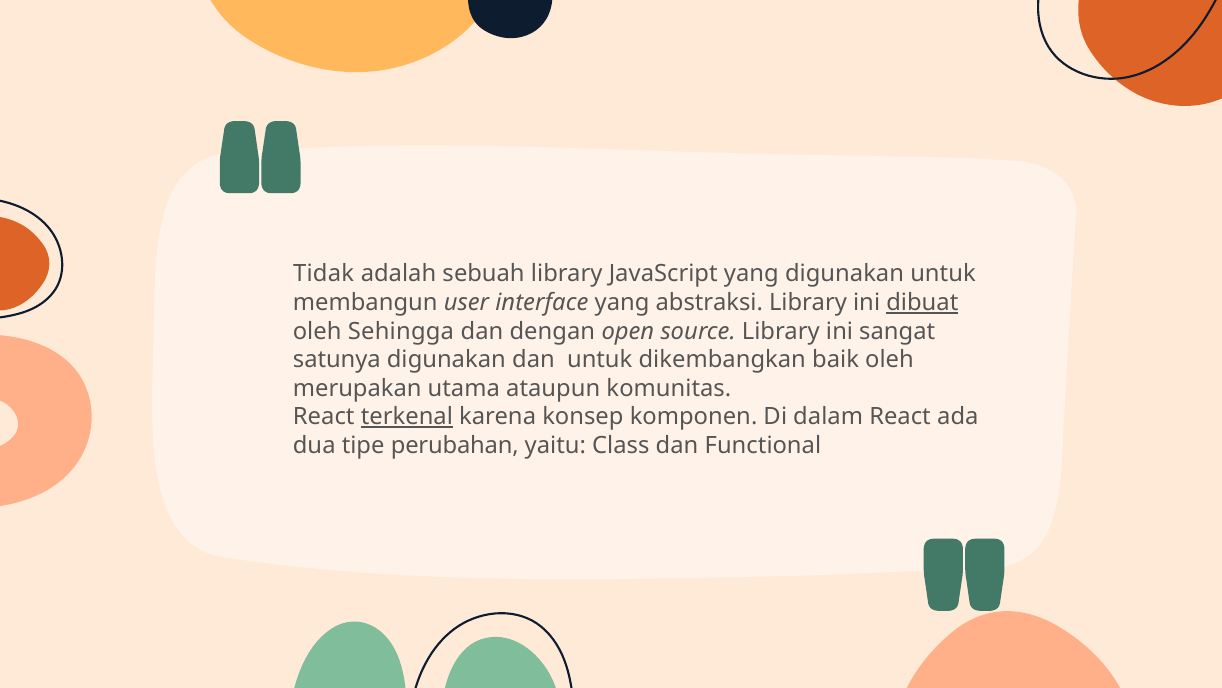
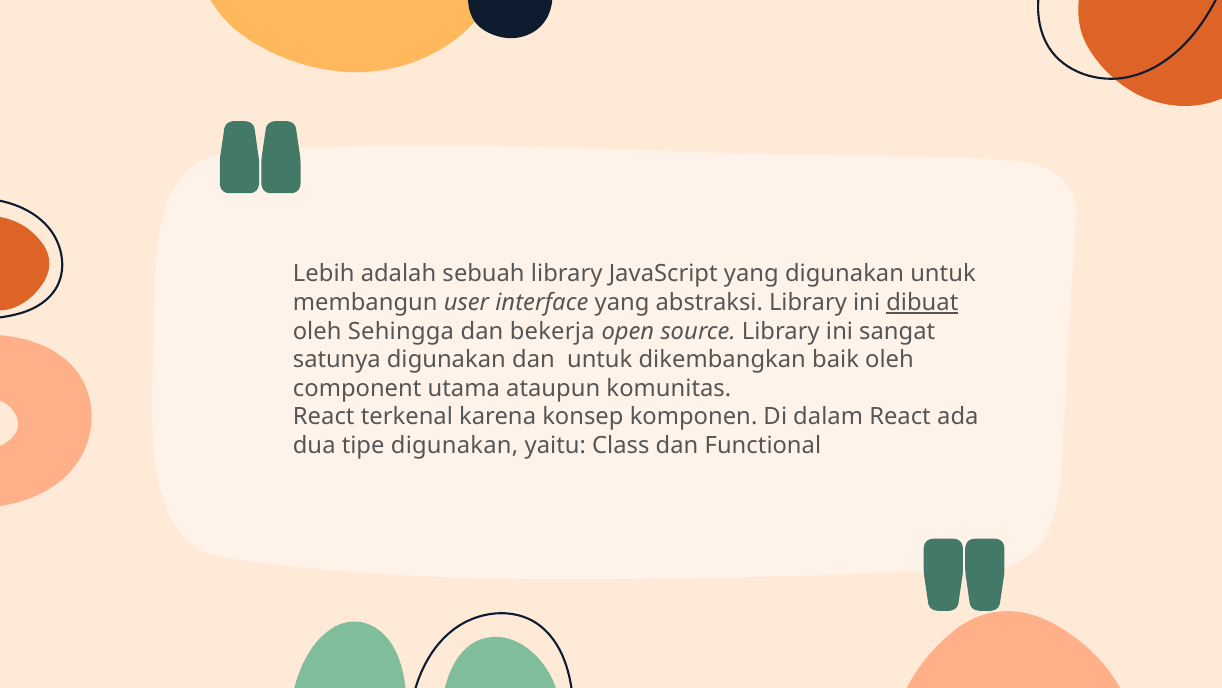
Tidak: Tidak -> Lebih
dengan: dengan -> bekerja
merupakan: merupakan -> component
terkenal underline: present -> none
tipe perubahan: perubahan -> digunakan
